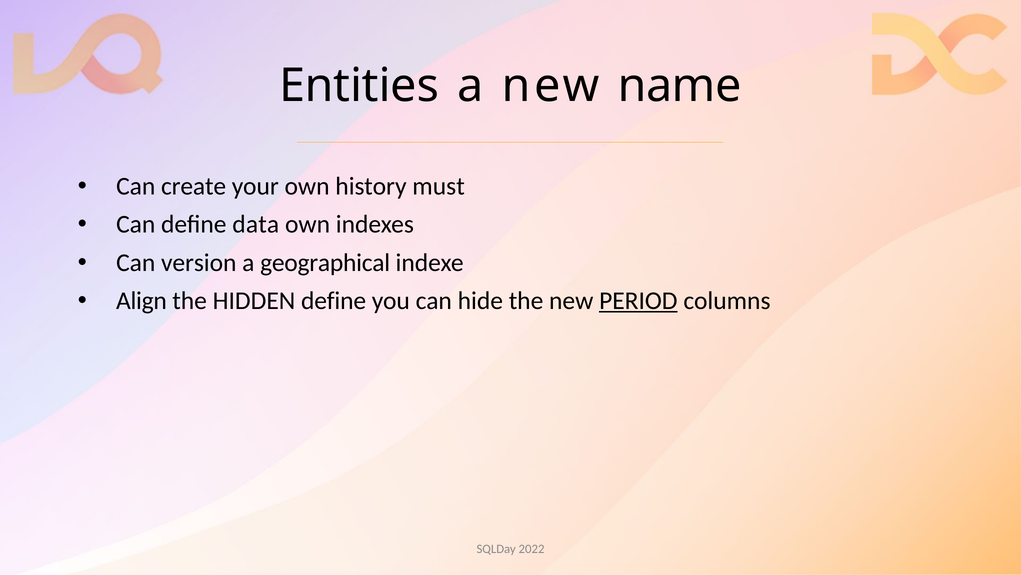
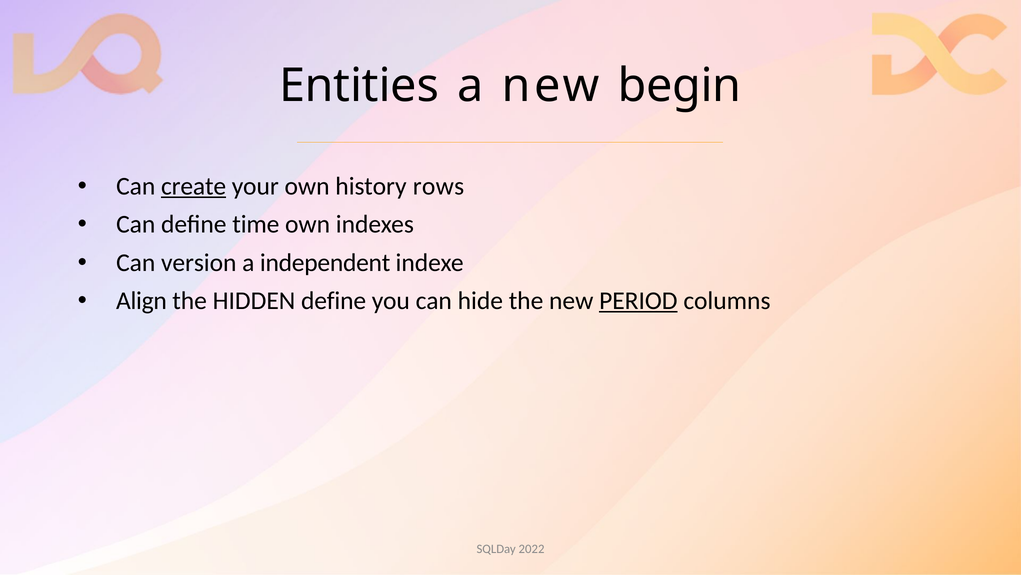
name: name -> begin
create underline: none -> present
must: must -> rows
data: data -> time
geographical: geographical -> independent
